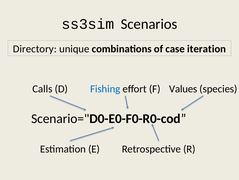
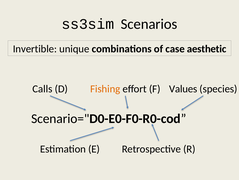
Directory: Directory -> Invertible
iteration: iteration -> aesthetic
Fishing colour: blue -> orange
